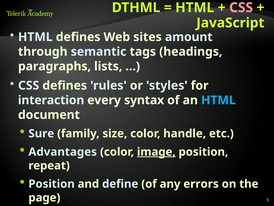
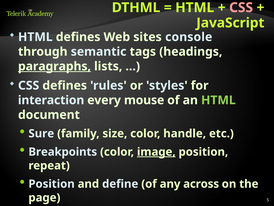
amount: amount -> console
paragraphs underline: none -> present
syntax: syntax -> mouse
HTML at (218, 100) colour: light blue -> light green
Advantages: Advantages -> Breakpoints
errors: errors -> across
